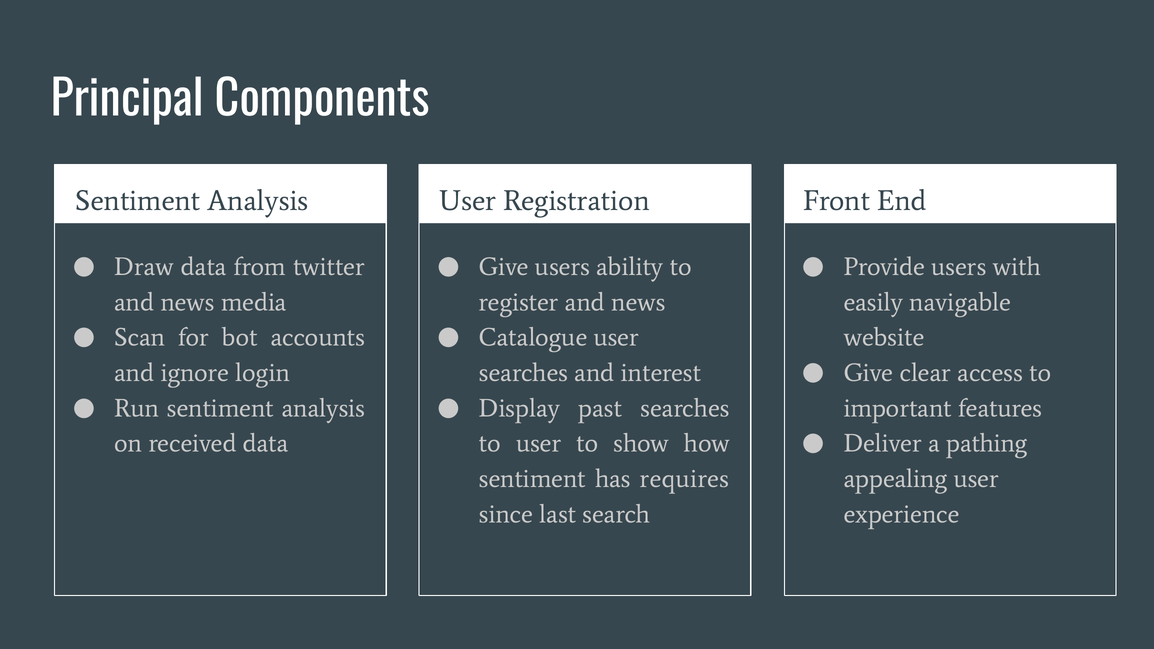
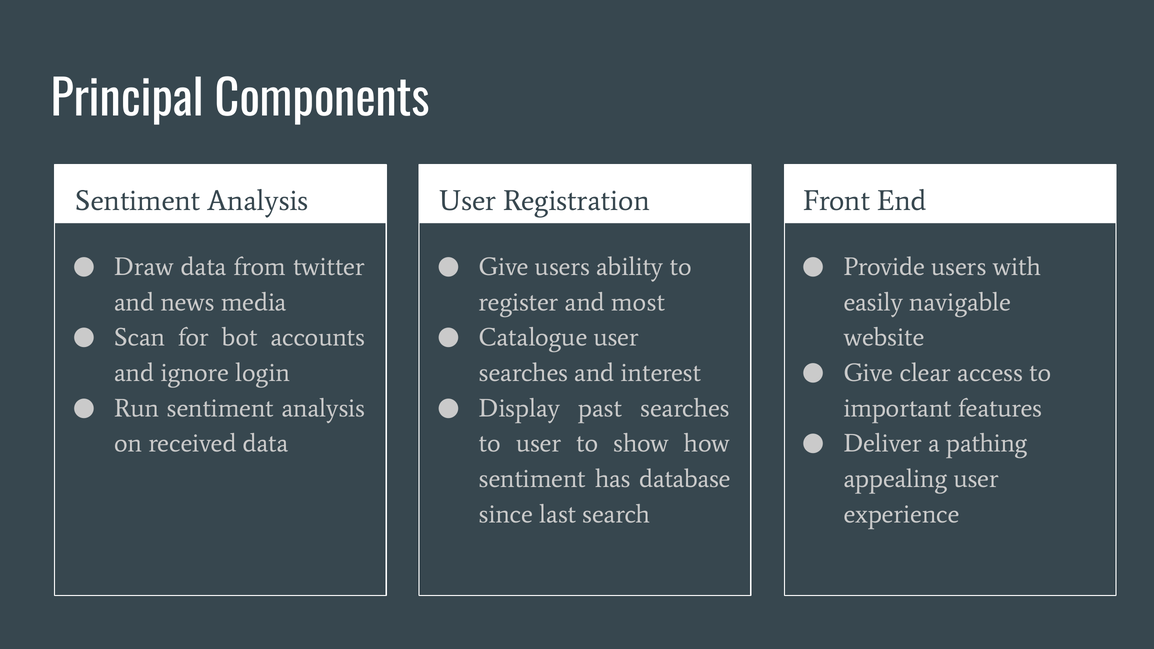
register and news: news -> most
requires: requires -> database
